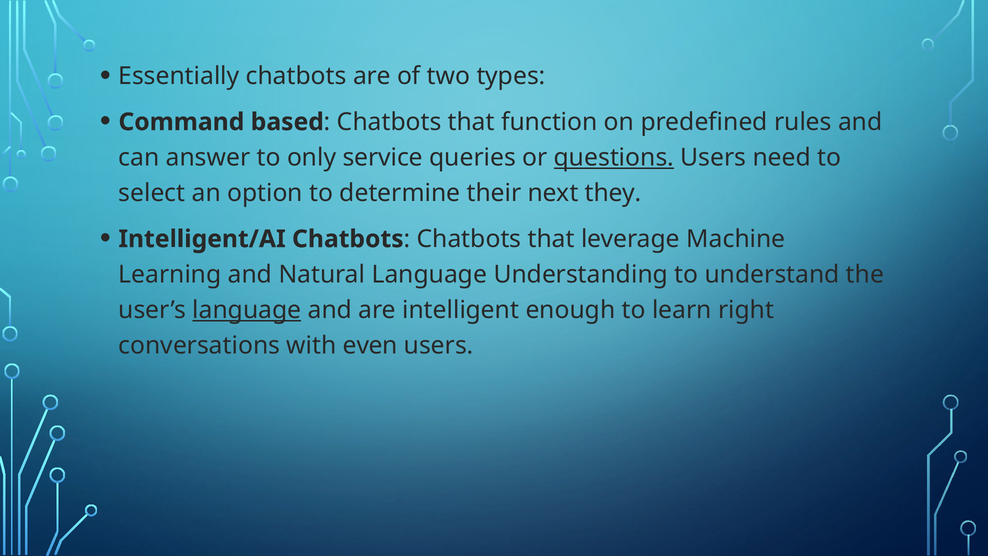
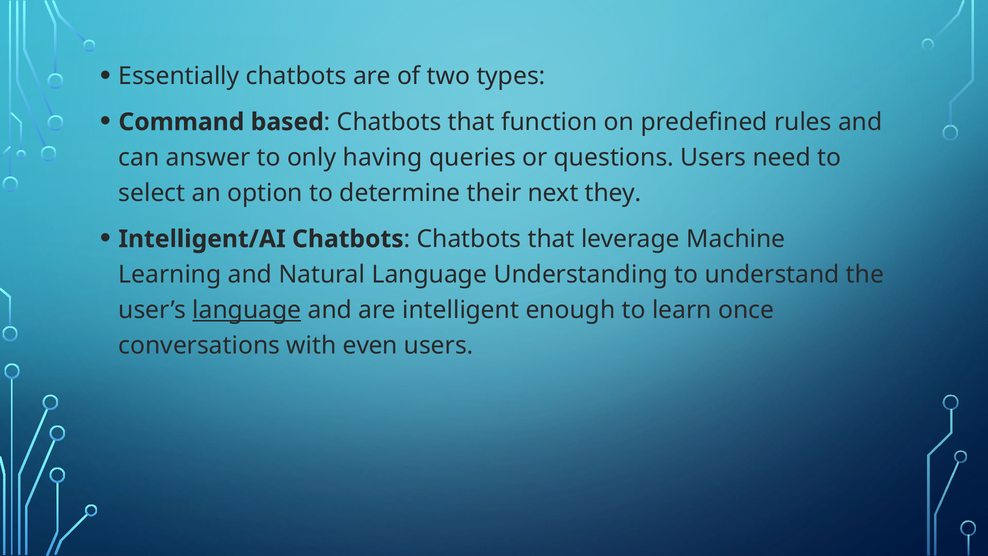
service: service -> having
questions underline: present -> none
right: right -> once
